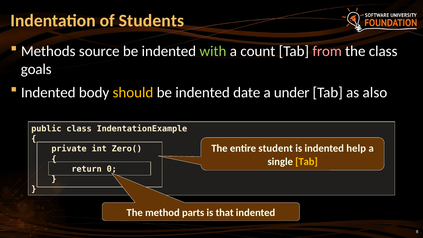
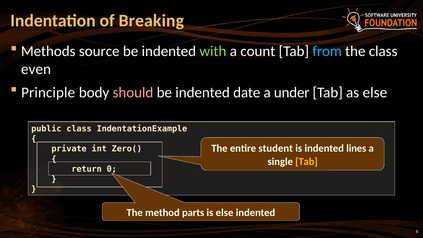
Students: Students -> Breaking
from colour: pink -> light blue
goals: goals -> even
Indented at (48, 92): Indented -> Principle
should colour: yellow -> pink
as also: also -> else
help: help -> lines
is that: that -> else
